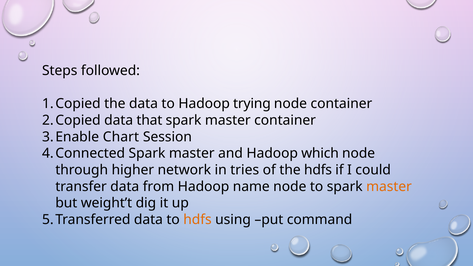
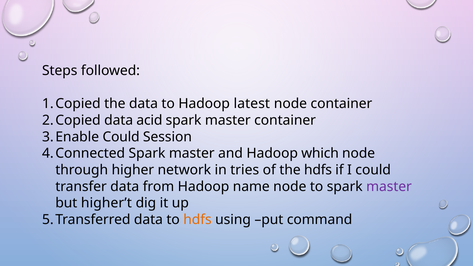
trying: trying -> latest
that: that -> acid
Chart at (121, 137): Chart -> Could
master at (389, 187) colour: orange -> purple
weight’t: weight’t -> higher’t
